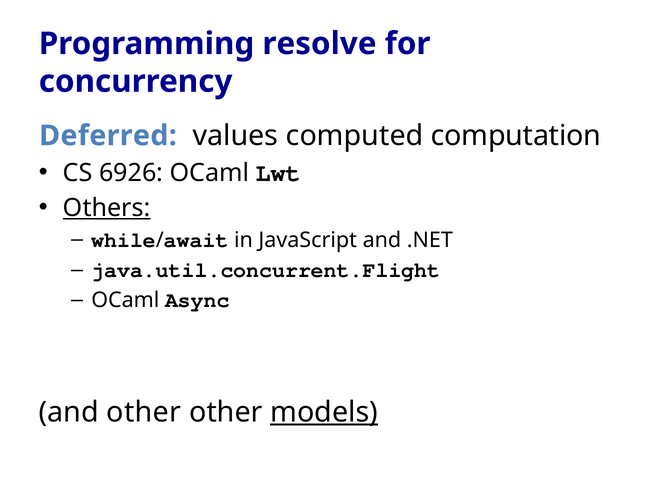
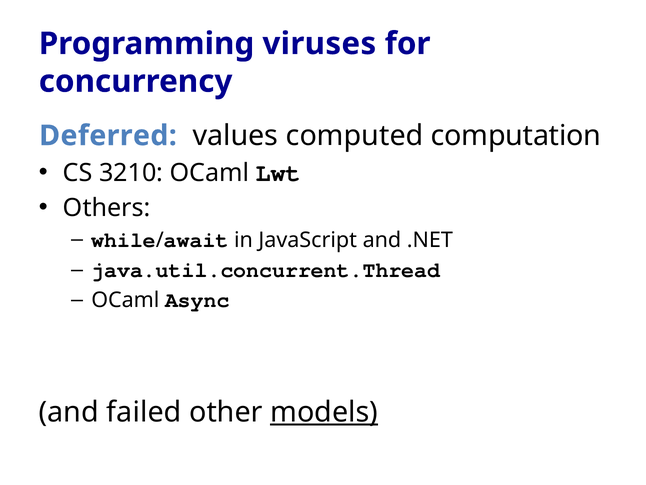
resolve: resolve -> viruses
6926: 6926 -> 3210
Others underline: present -> none
java.util.concurrent.Flight: java.util.concurrent.Flight -> java.util.concurrent.Thread
and other: other -> failed
